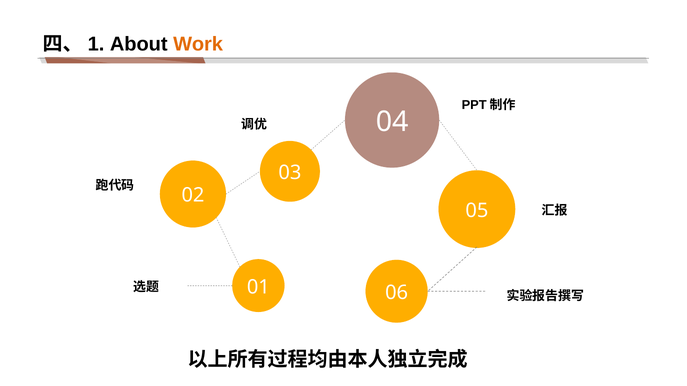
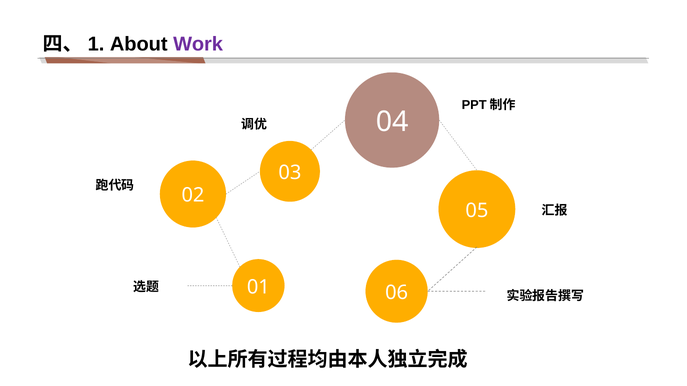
Work colour: orange -> purple
